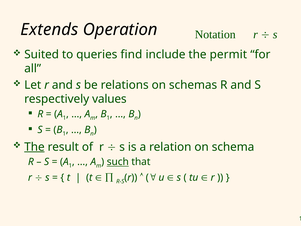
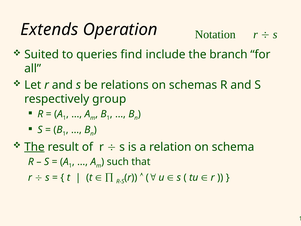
permit: permit -> branch
values: values -> group
such underline: present -> none
